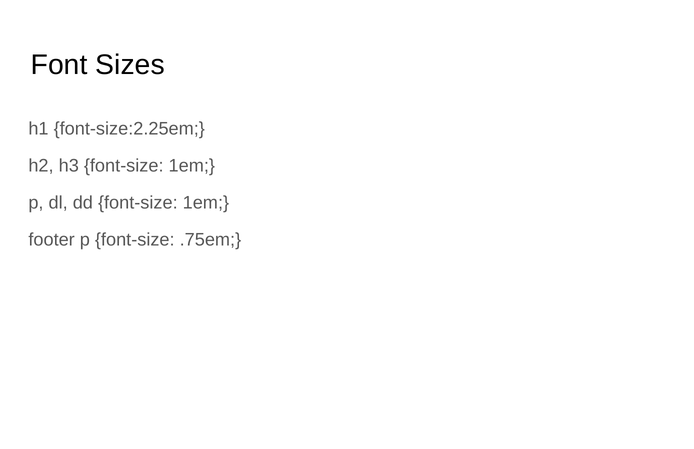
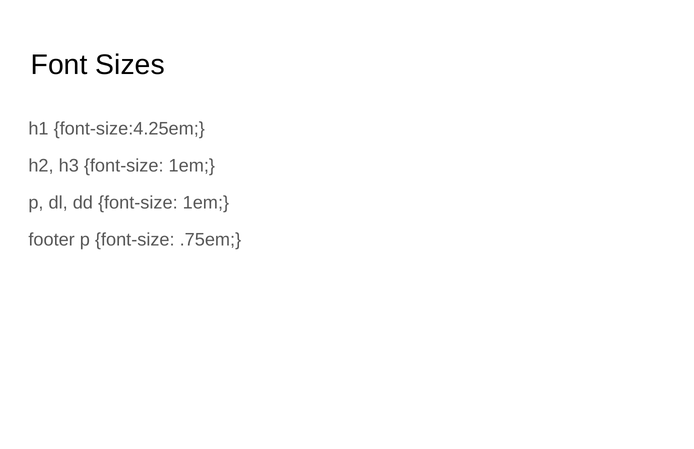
font-size:2.25em: font-size:2.25em -> font-size:4.25em
